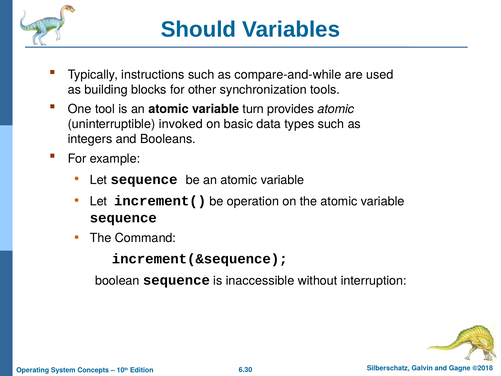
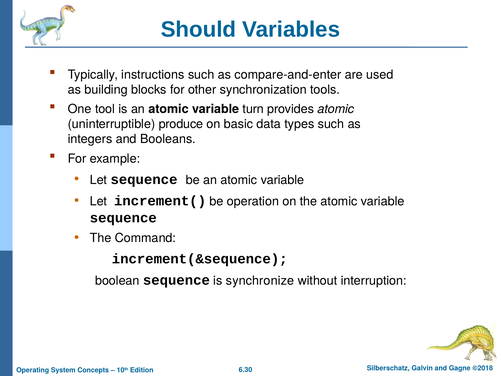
compare-and-while: compare-and-while -> compare-and-enter
invoked: invoked -> produce
inaccessible: inaccessible -> synchronize
